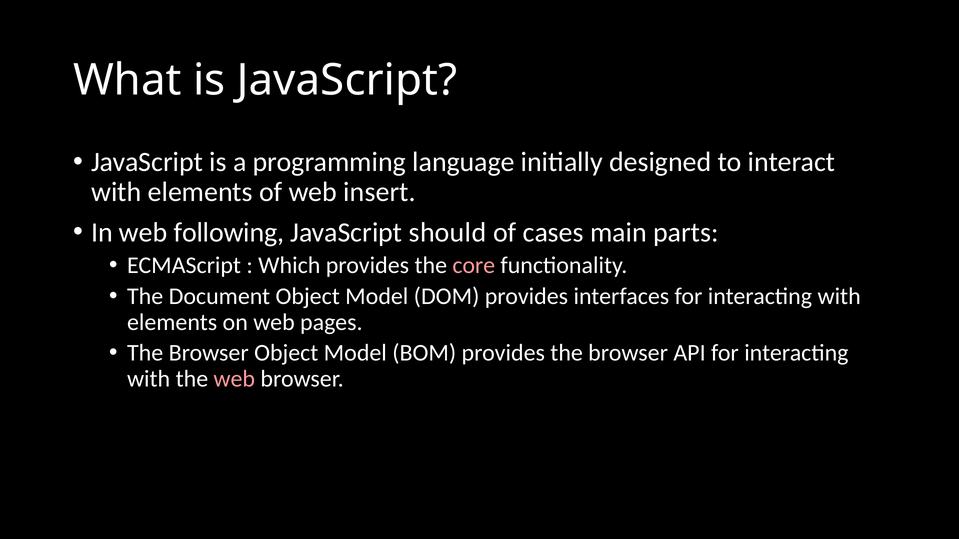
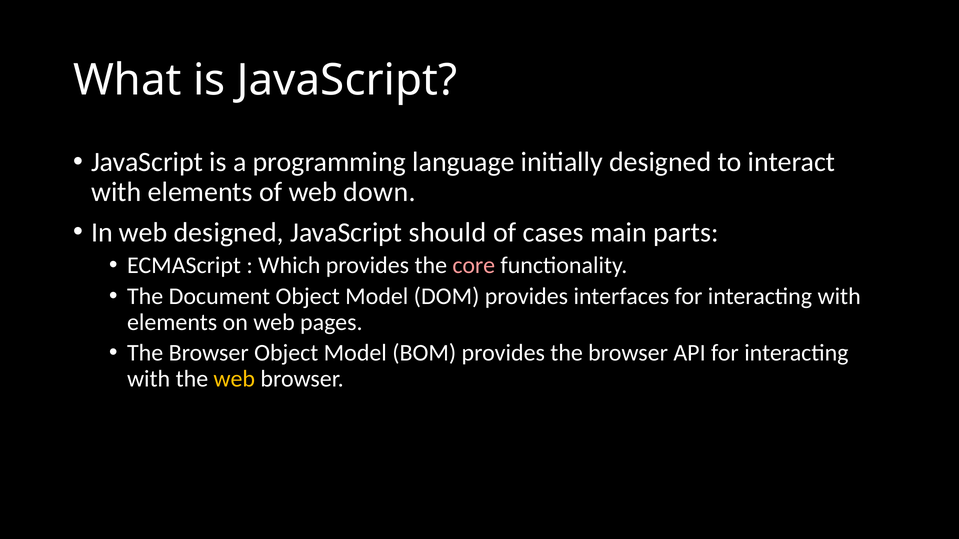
insert: insert -> down
web following: following -> designed
web at (234, 379) colour: pink -> yellow
